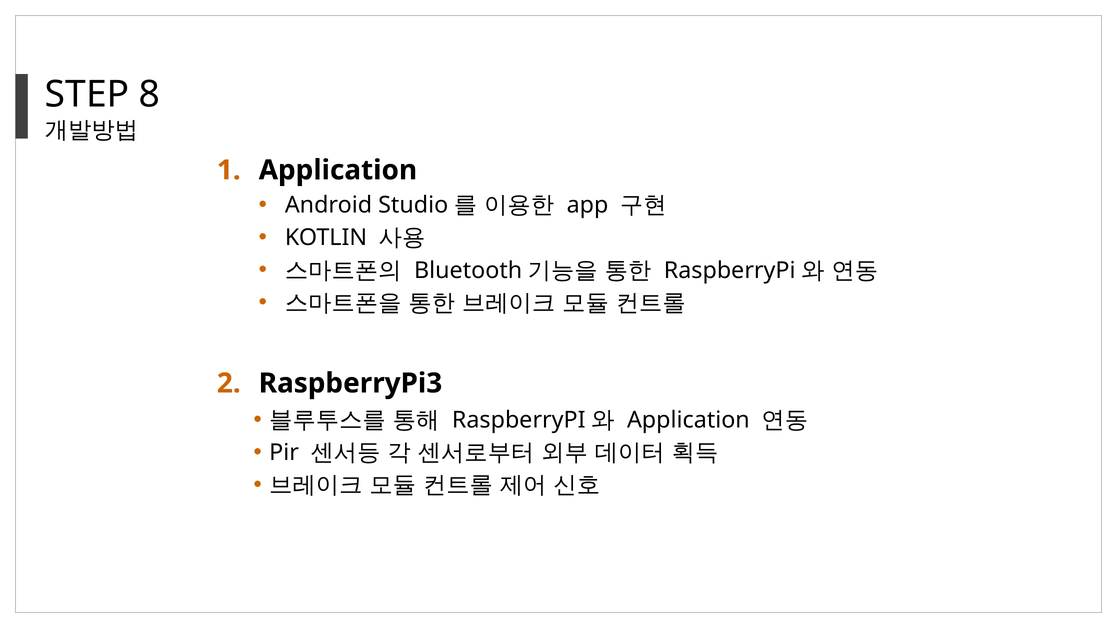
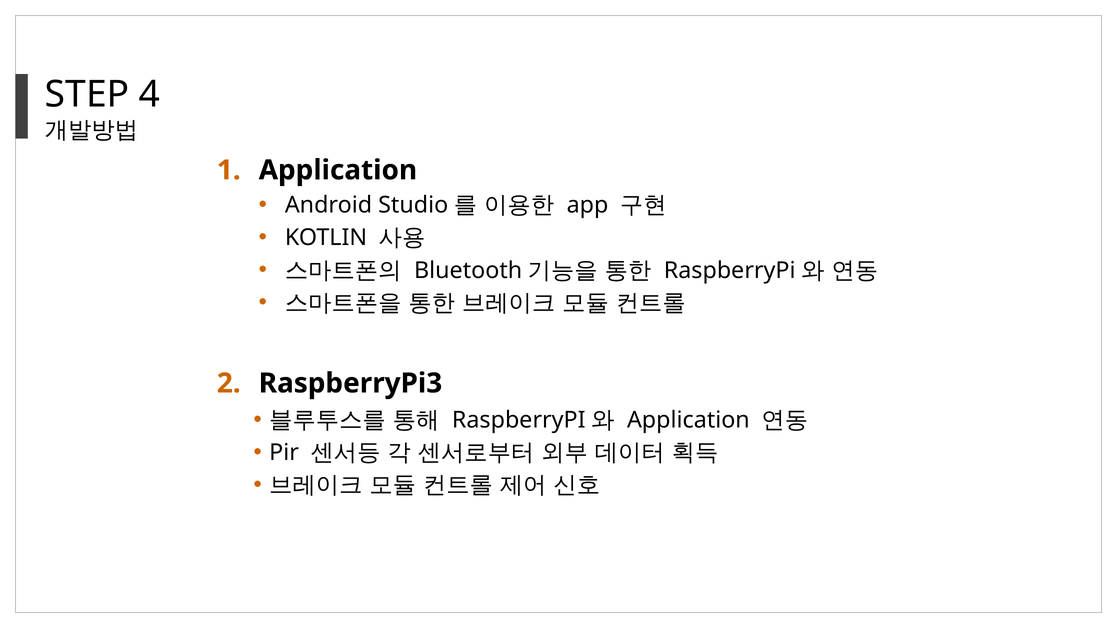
8: 8 -> 4
